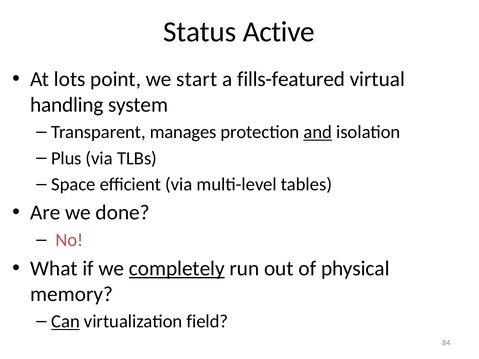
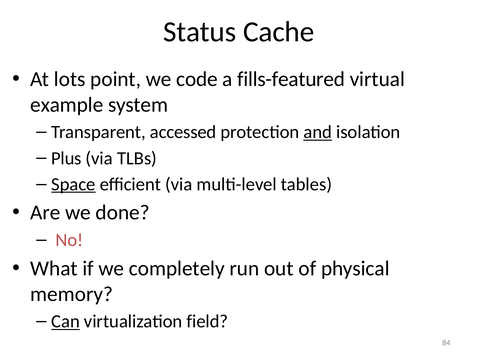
Active: Active -> Cache
start: start -> code
handling: handling -> example
manages: manages -> accessed
Space underline: none -> present
completely underline: present -> none
